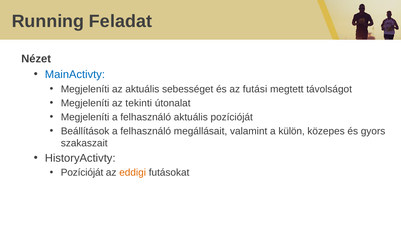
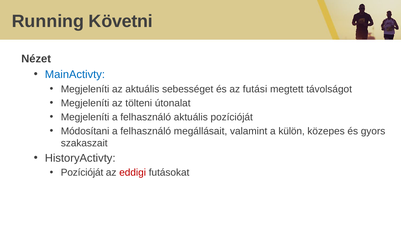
Feladat: Feladat -> Követni
tekinti: tekinti -> tölteni
Beállítások: Beállítások -> Módosítani
eddigi colour: orange -> red
